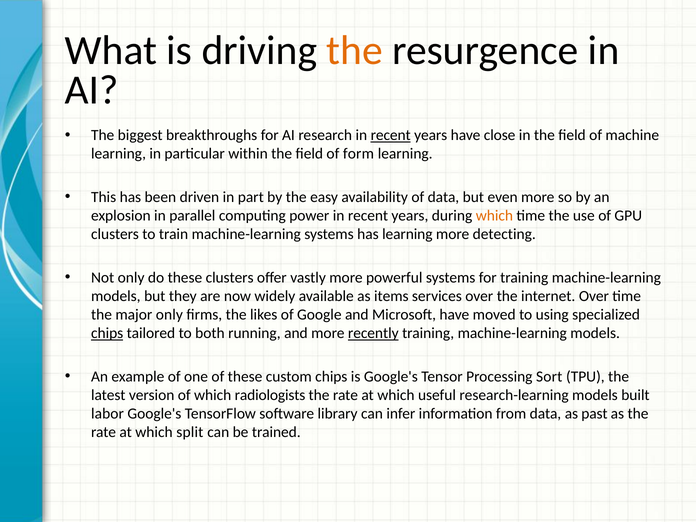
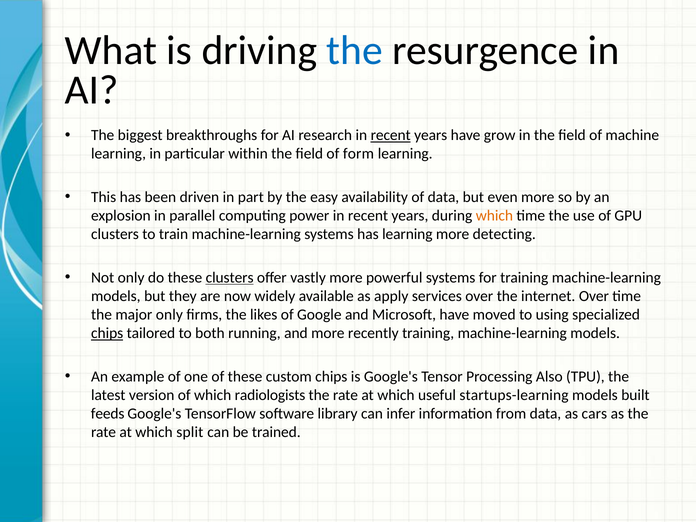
the at (355, 50) colour: orange -> blue
close: close -> grow
clusters at (230, 278) underline: none -> present
items: items -> apply
recently underline: present -> none
Sort: Sort -> Also
research-learning: research-learning -> startups-learning
labor: labor -> feeds
past: past -> cars
